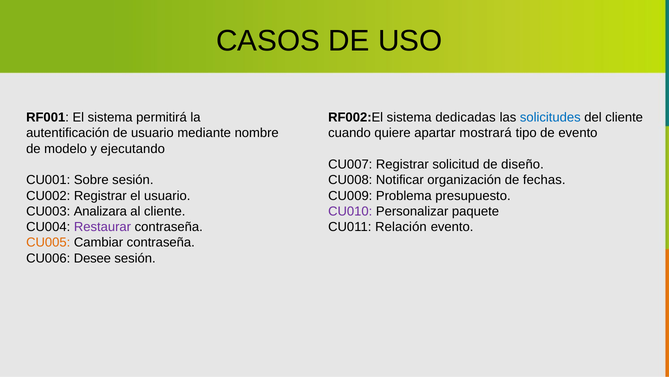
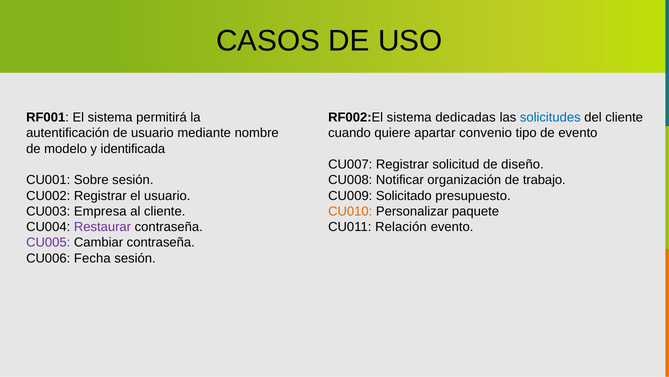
mostrará: mostrará -> convenio
ejecutando: ejecutando -> identificada
fechas: fechas -> trabajo
Problema: Problema -> Solicitado
Analizara: Analizara -> Empresa
CU010 colour: purple -> orange
CU005 colour: orange -> purple
Desee: Desee -> Fecha
